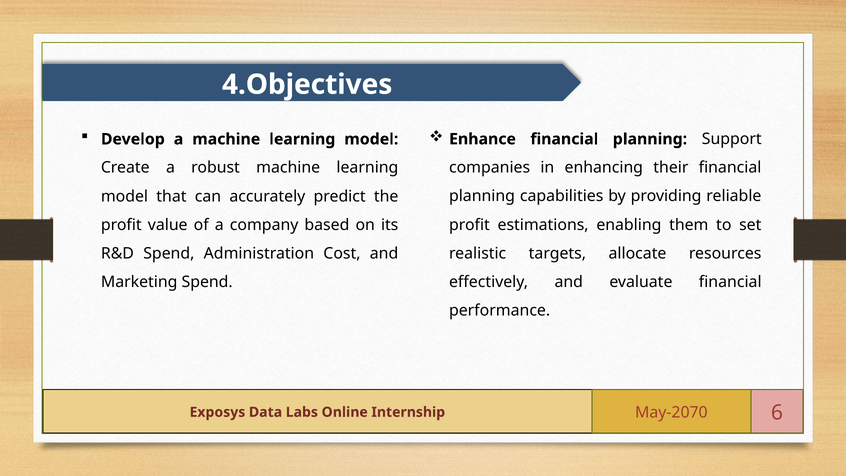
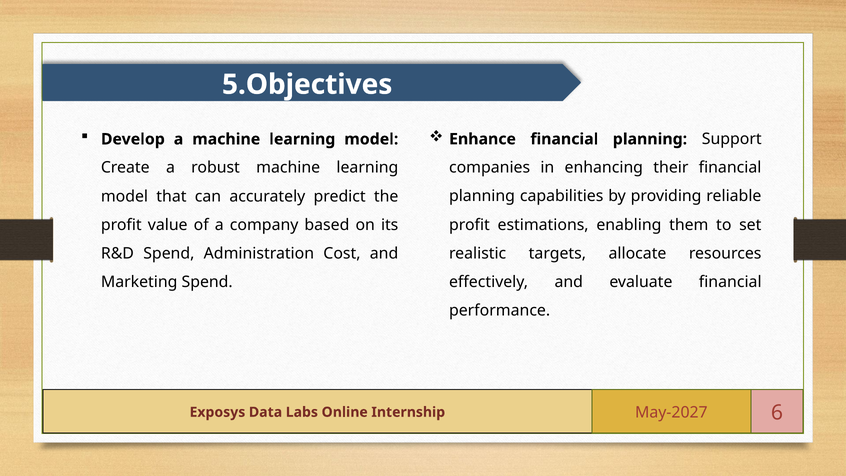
4.Objectives: 4.Objectives -> 5.Objectives
May-2070: May-2070 -> May-2027
